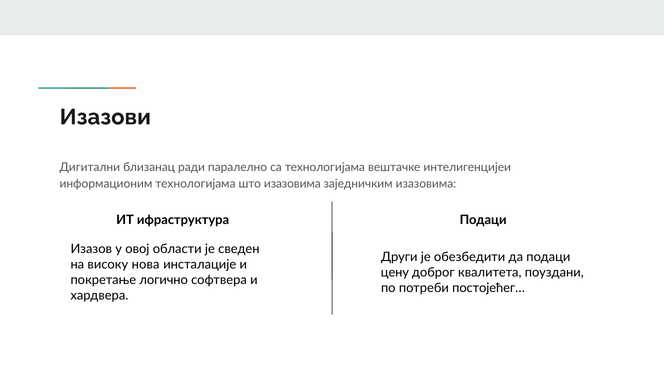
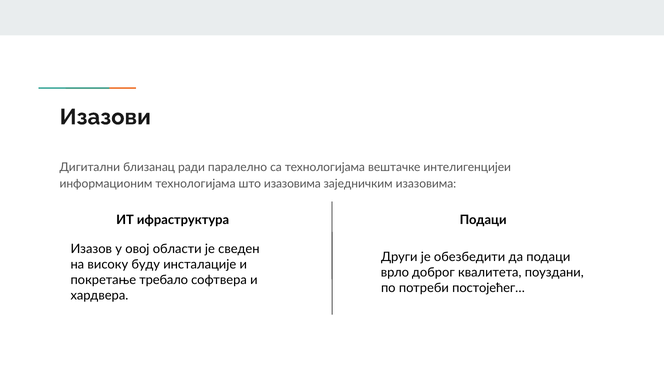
нова: нова -> буду
цену: цену -> врло
логично: логично -> требало
